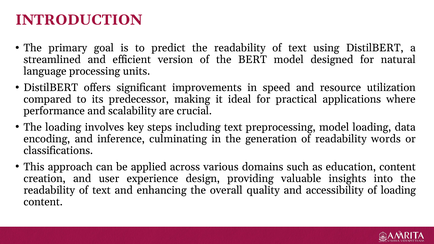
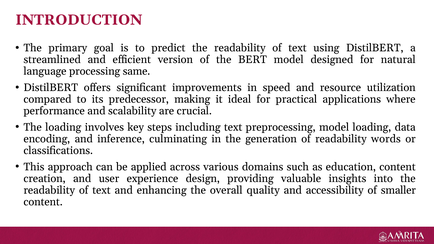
units: units -> same
of loading: loading -> smaller
